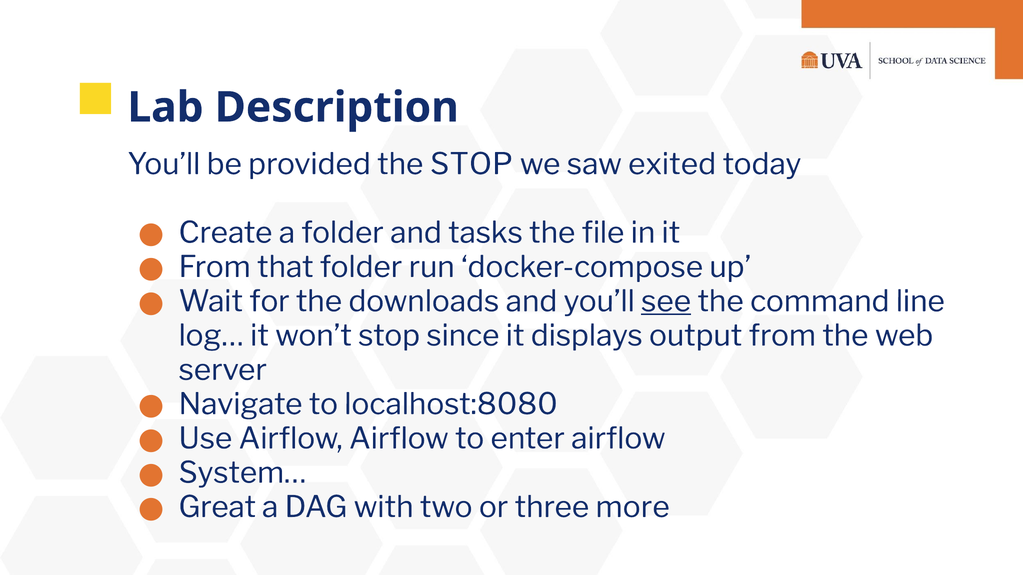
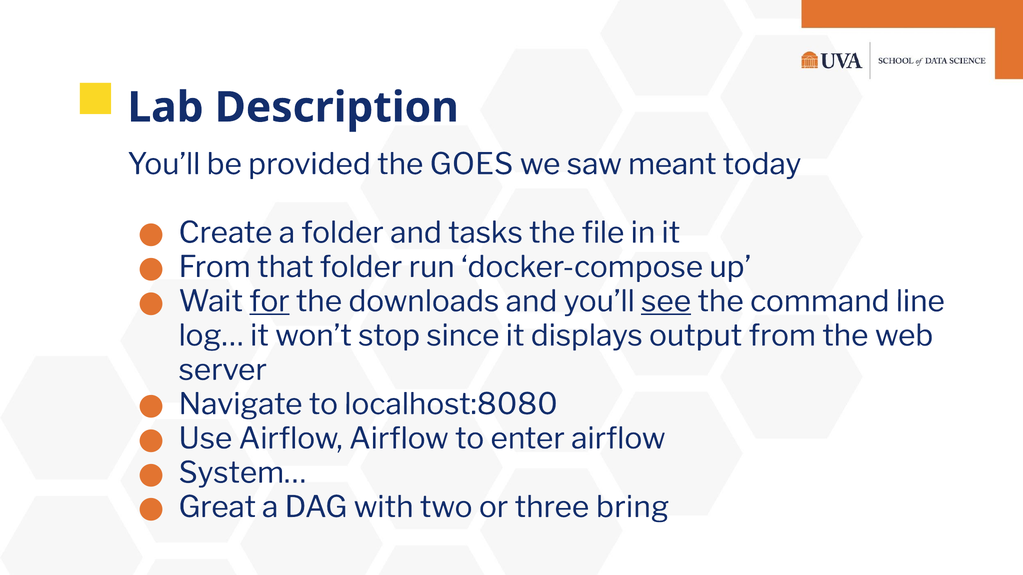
the STOP: STOP -> GOES
exited: exited -> meant
for underline: none -> present
more: more -> bring
